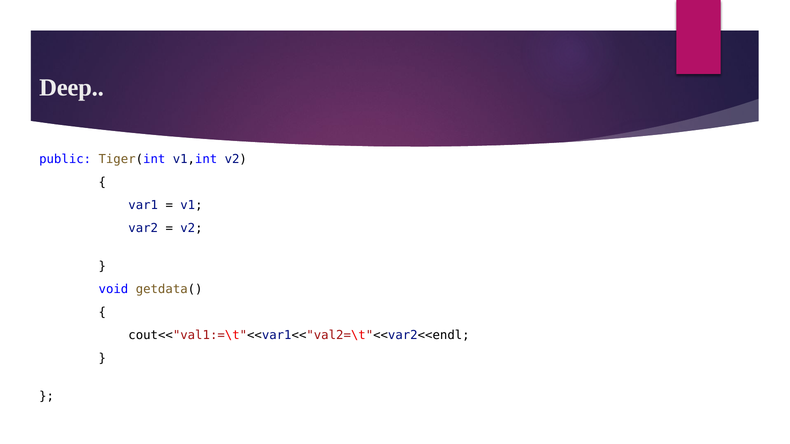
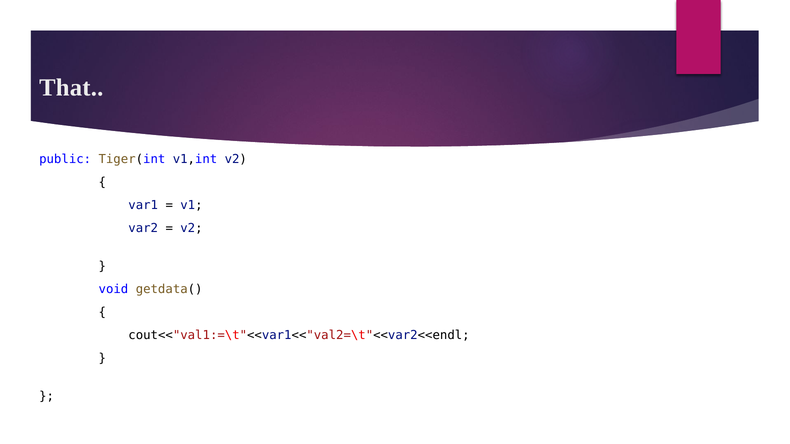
Deep: Deep -> That
